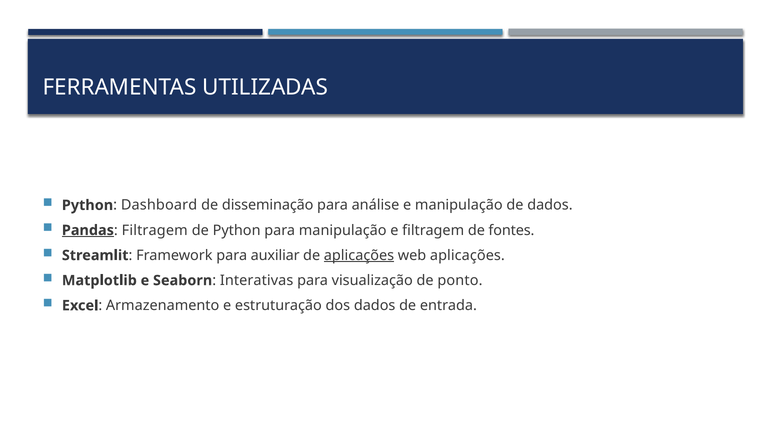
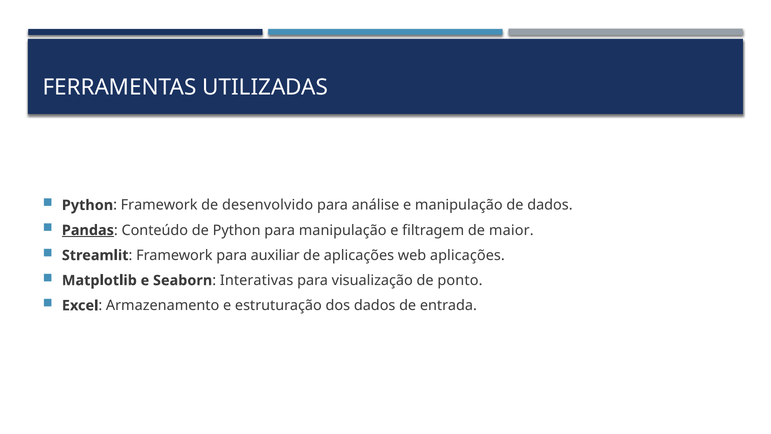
Dashboard at (159, 205): Dashboard -> Framework
disseminação: disseminação -> desenvolvido
Filtragem at (155, 230): Filtragem -> Conteúdo
fontes: fontes -> maior
aplicações at (359, 255) underline: present -> none
